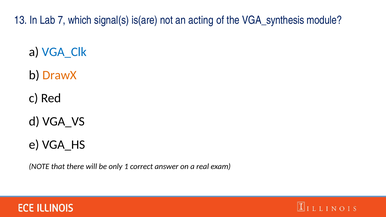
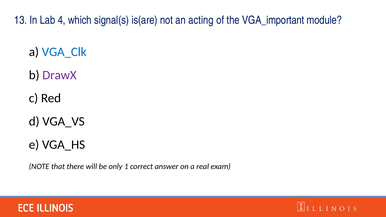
7: 7 -> 4
VGA_synthesis: VGA_synthesis -> VGA_important
DrawX colour: orange -> purple
